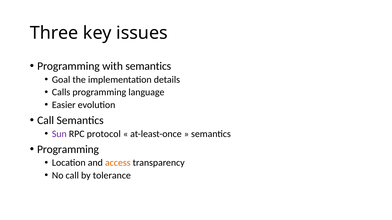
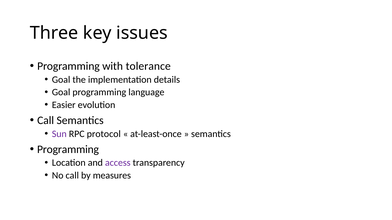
with semantics: semantics -> tolerance
Calls at (61, 92): Calls -> Goal
access colour: orange -> purple
tolerance: tolerance -> measures
